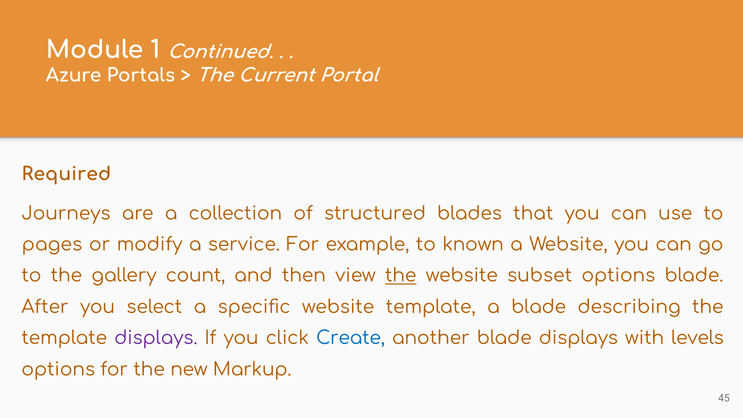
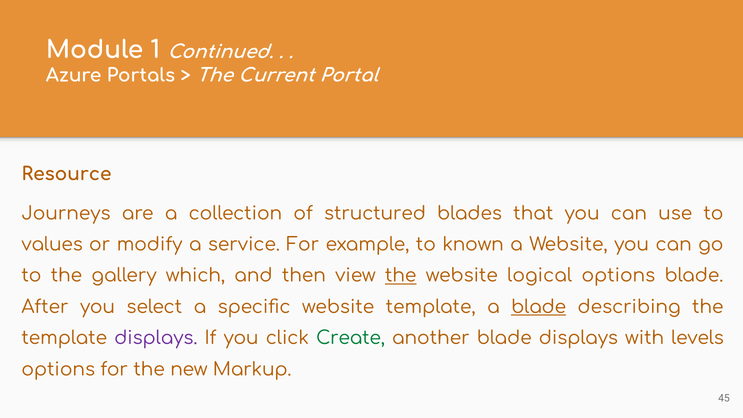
Required: Required -> Resource
pages: pages -> values
count: count -> which
subset: subset -> logical
blade at (539, 307) underline: none -> present
Create colour: blue -> green
